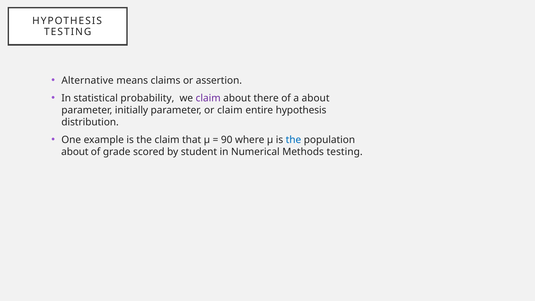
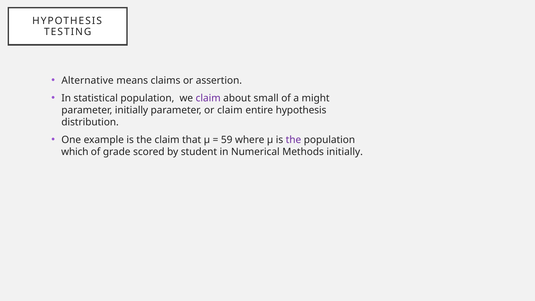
statistical probability: probability -> population
there: there -> small
a about: about -> might
90: 90 -> 59
the at (293, 140) colour: blue -> purple
about at (75, 152): about -> which
Methods testing: testing -> initially
